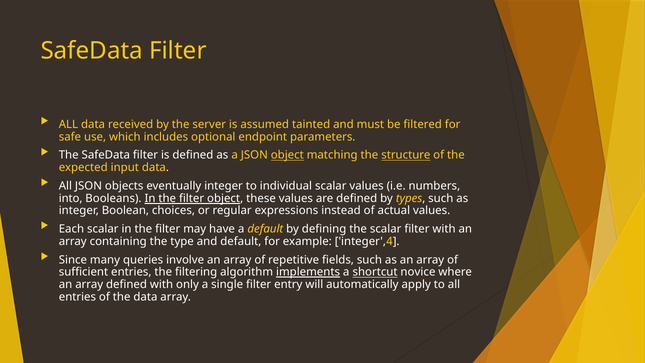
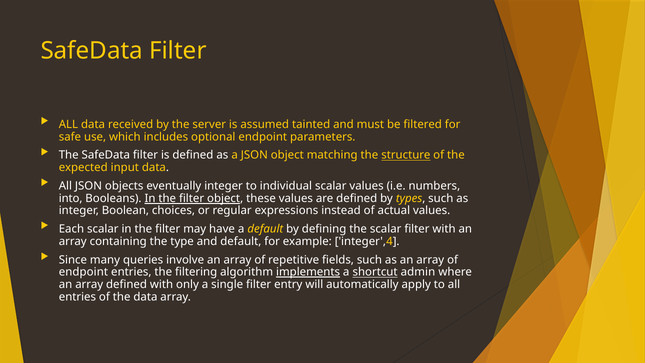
object at (287, 155) underline: present -> none
sufficient at (83, 272): sufficient -> endpoint
novice: novice -> admin
